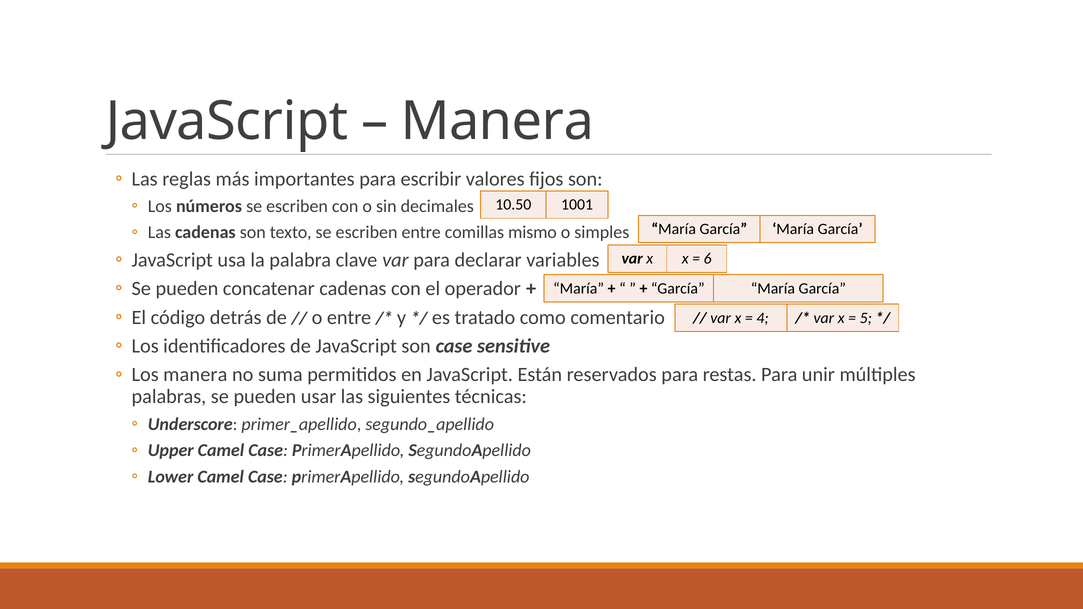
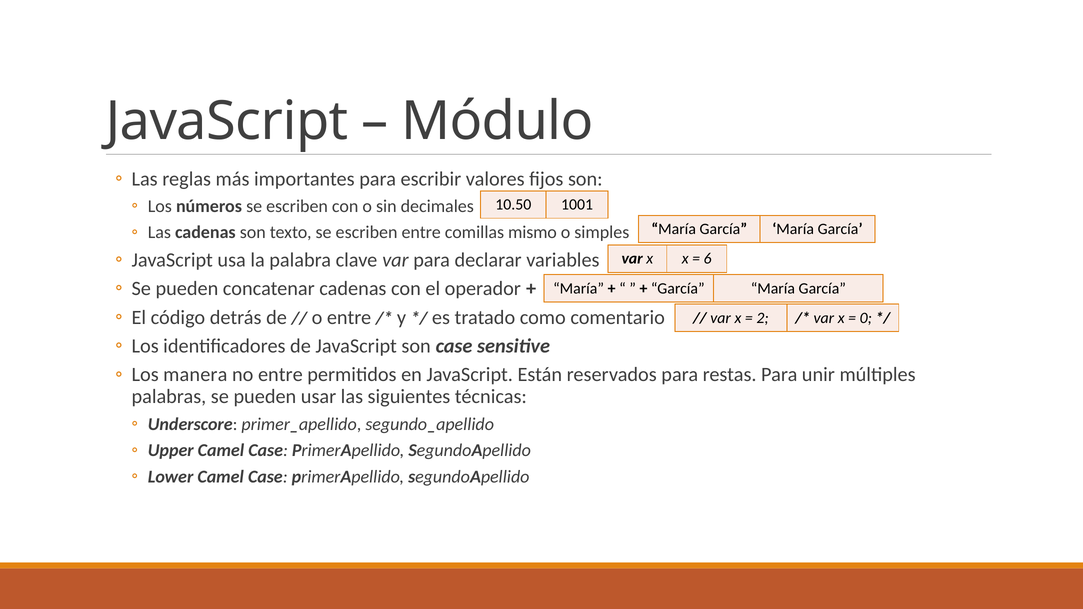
Manera at (497, 121): Manera -> Módulo
4: 4 -> 2
5: 5 -> 0
no suma: suma -> entre
